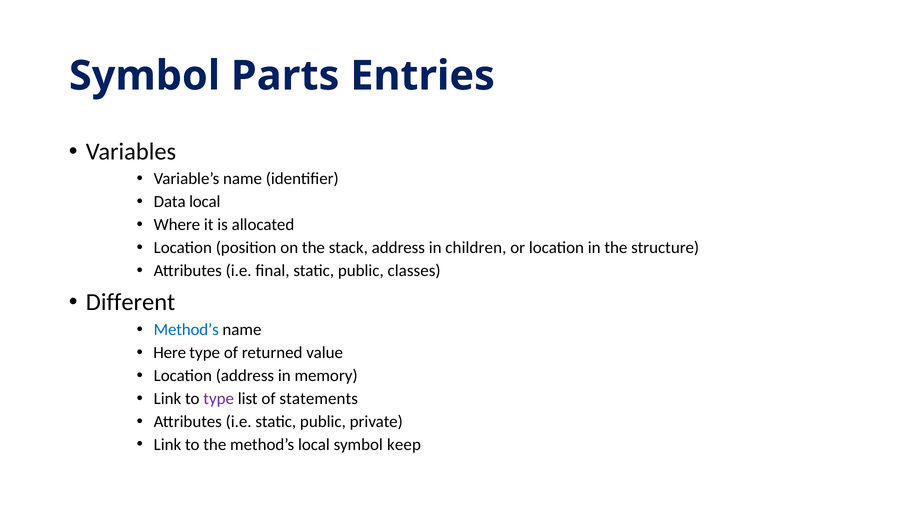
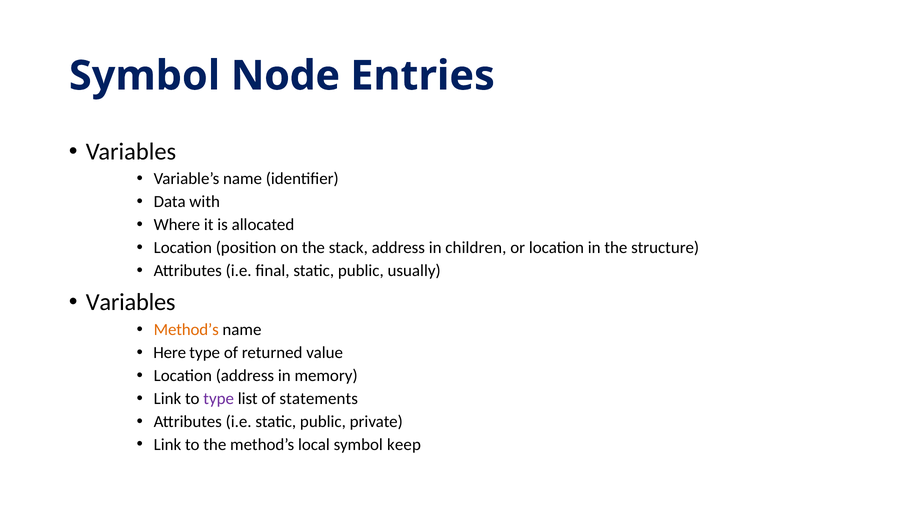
Parts: Parts -> Node
Data local: local -> with
classes: classes -> usually
Different at (131, 303): Different -> Variables
Method’s at (186, 330) colour: blue -> orange
